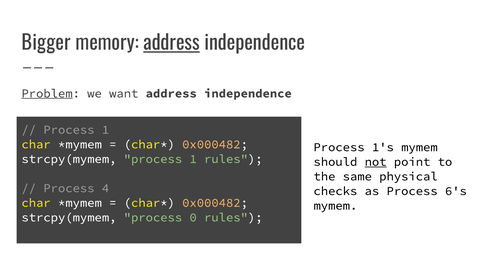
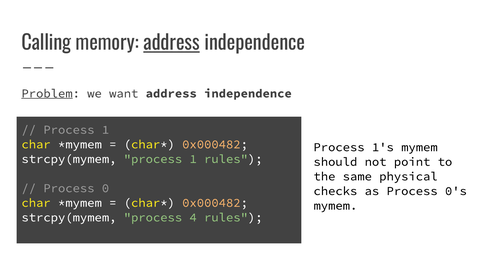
Bigger: Bigger -> Calling
not underline: present -> none
4: 4 -> 0
6's: 6's -> 0's
0: 0 -> 4
